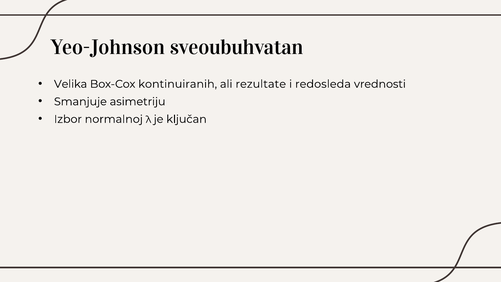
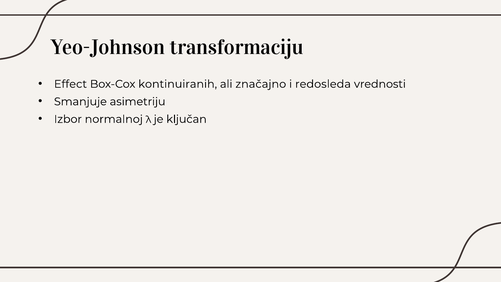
sveoubuhvatan: sveoubuhvatan -> transformaciju
Velika: Velika -> Effect
rezultate: rezultate -> značajno
